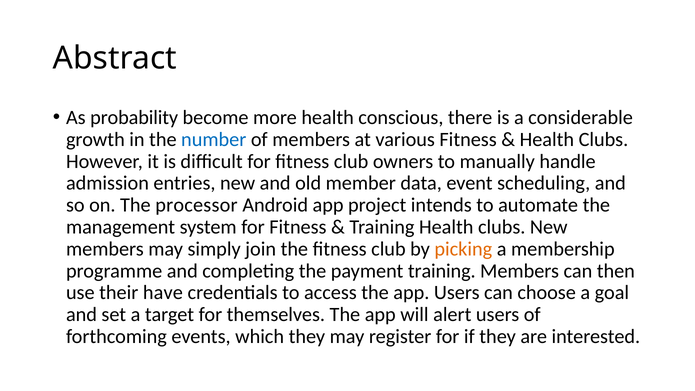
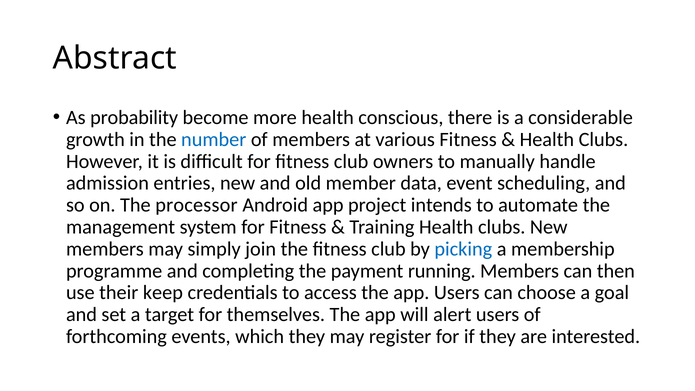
picking colour: orange -> blue
payment training: training -> running
have: have -> keep
